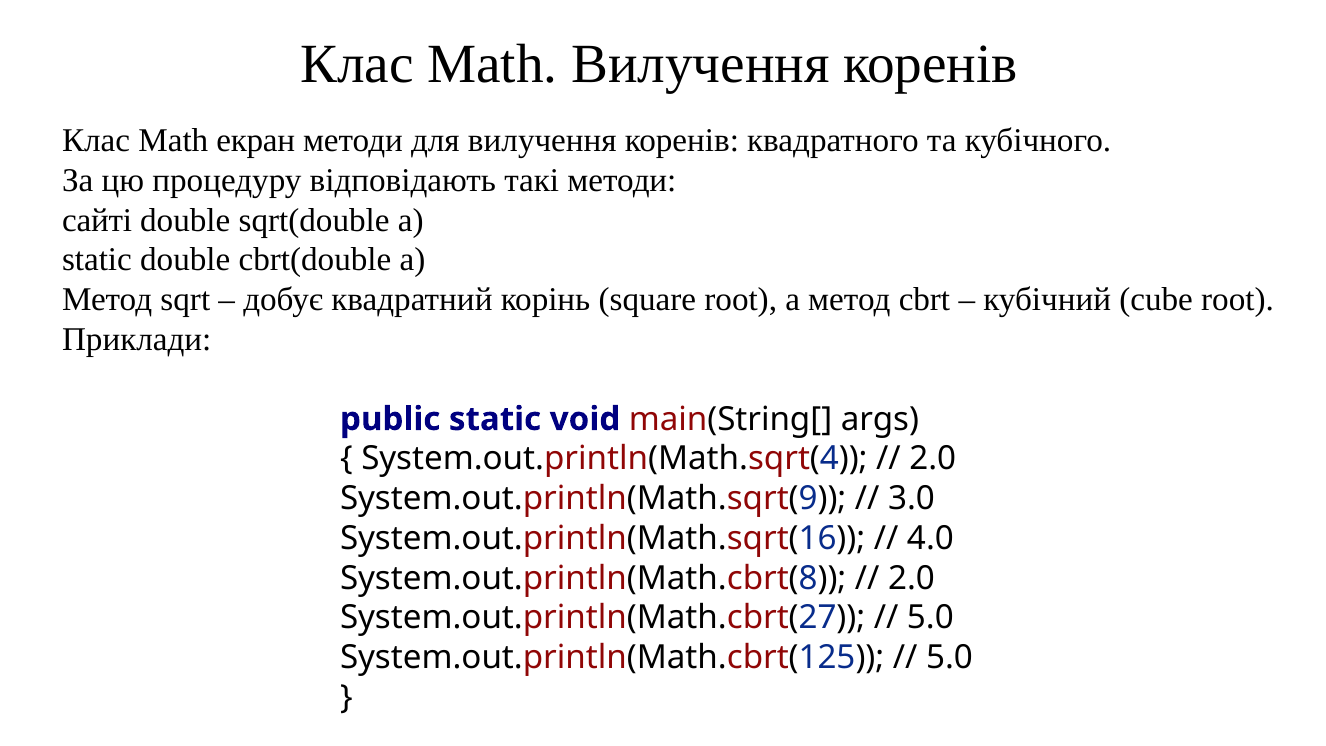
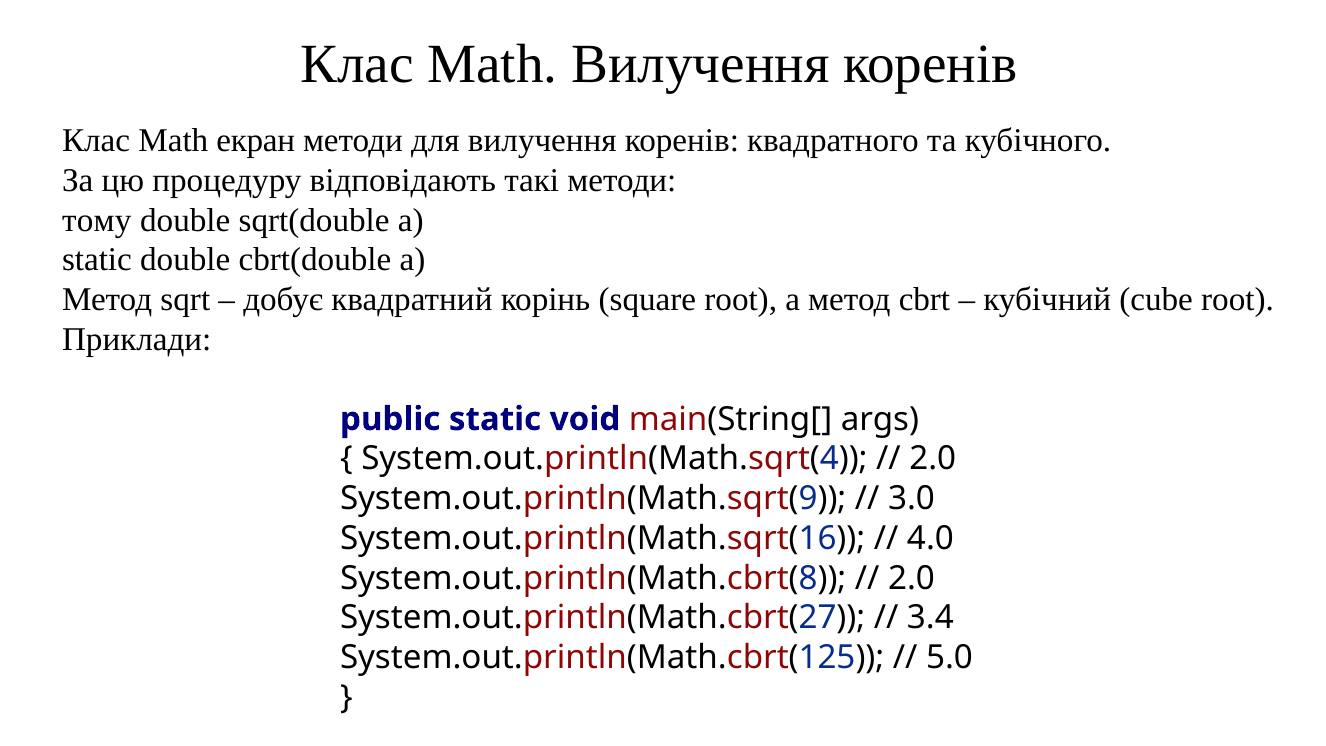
сайті: сайті -> тому
5.0 at (930, 618): 5.0 -> 3.4
